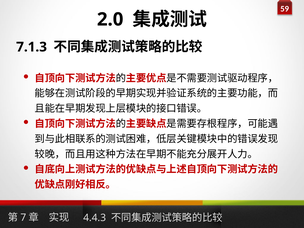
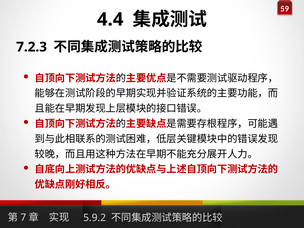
2.0: 2.0 -> 4.4
7.1.3: 7.1.3 -> 7.2.3
4.4.3: 4.4.3 -> 5.9.2
